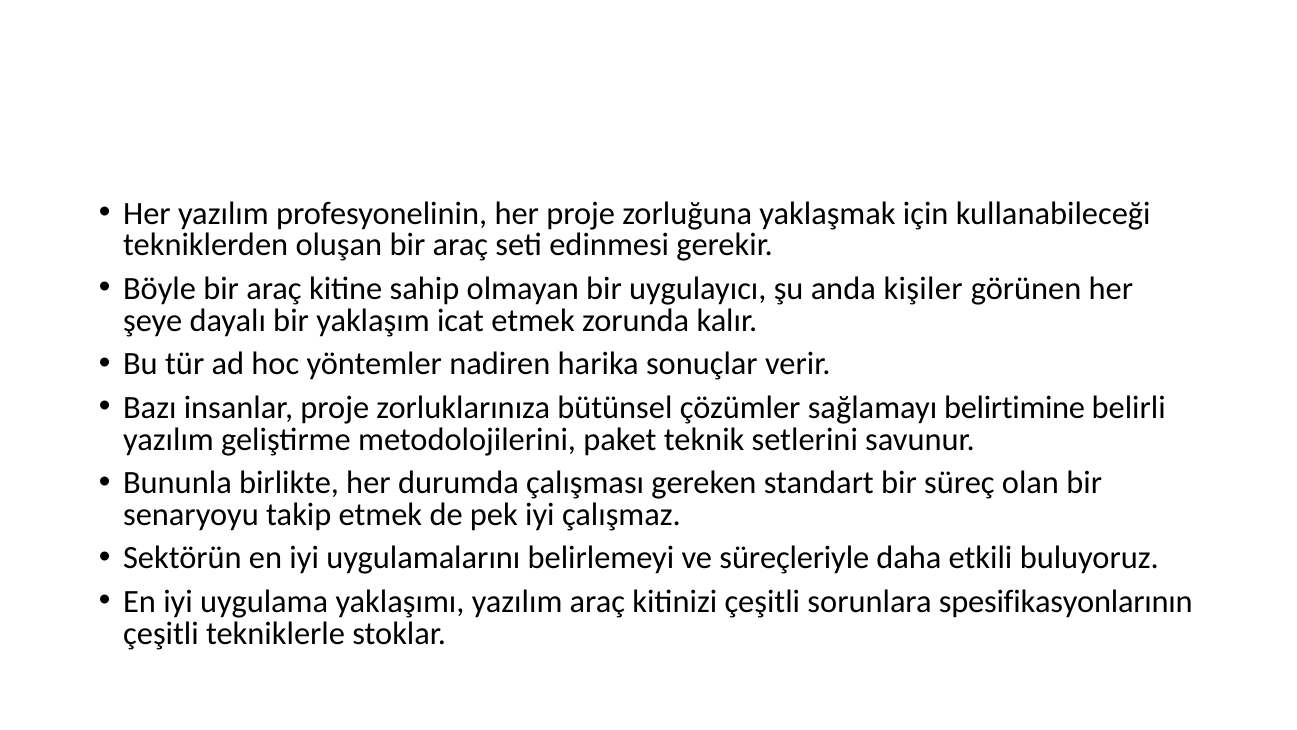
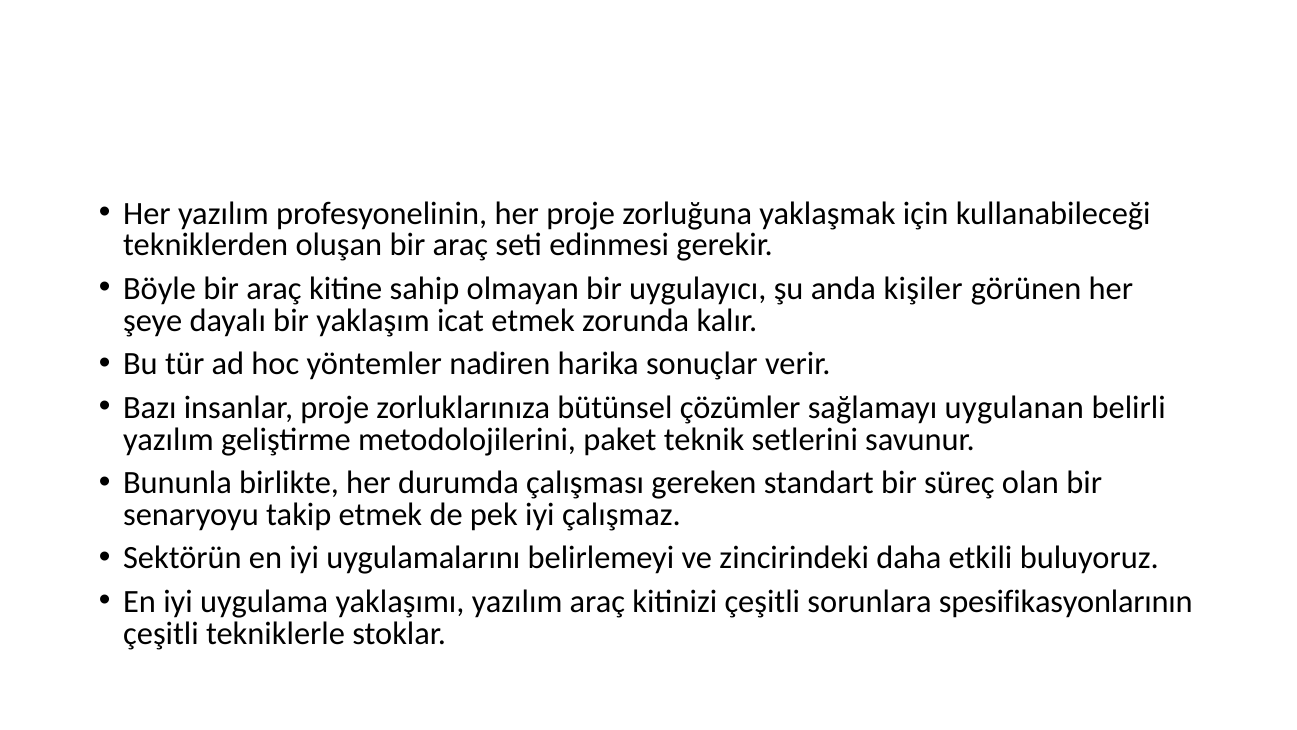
belirtimine: belirtimine -> uygulanan
süreçleriyle: süreçleriyle -> zincirindeki
